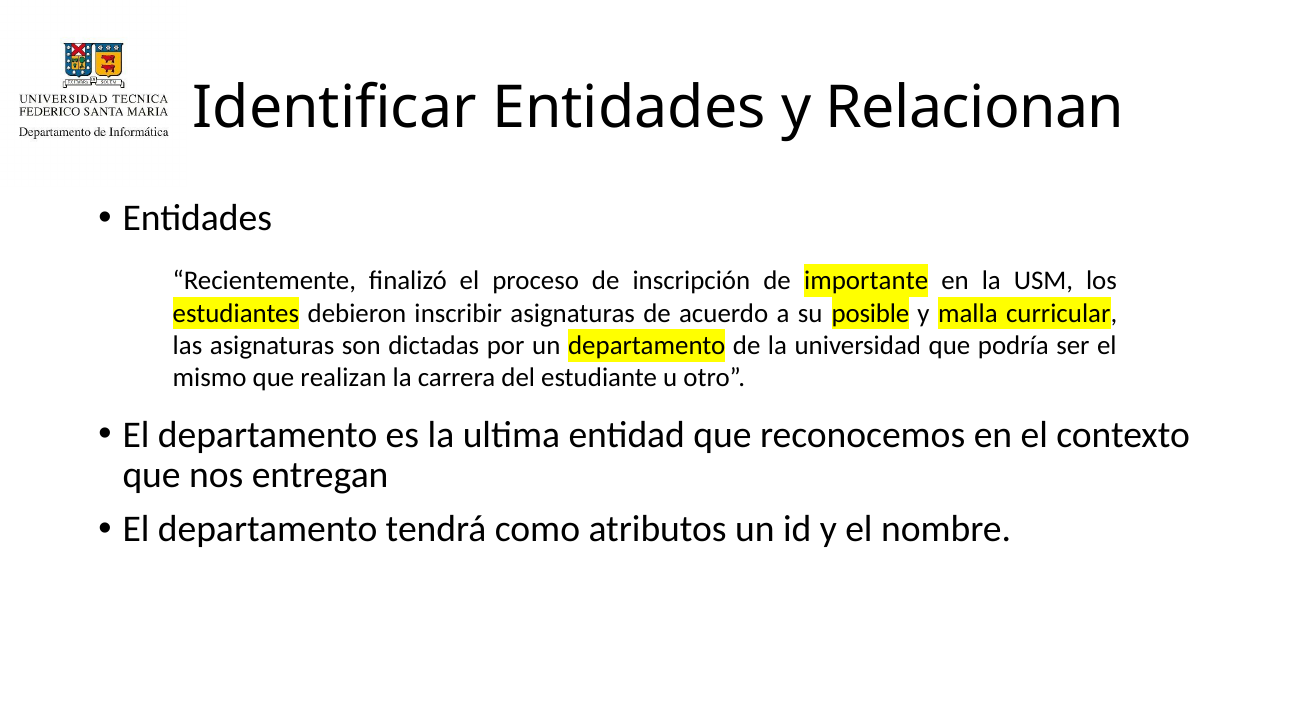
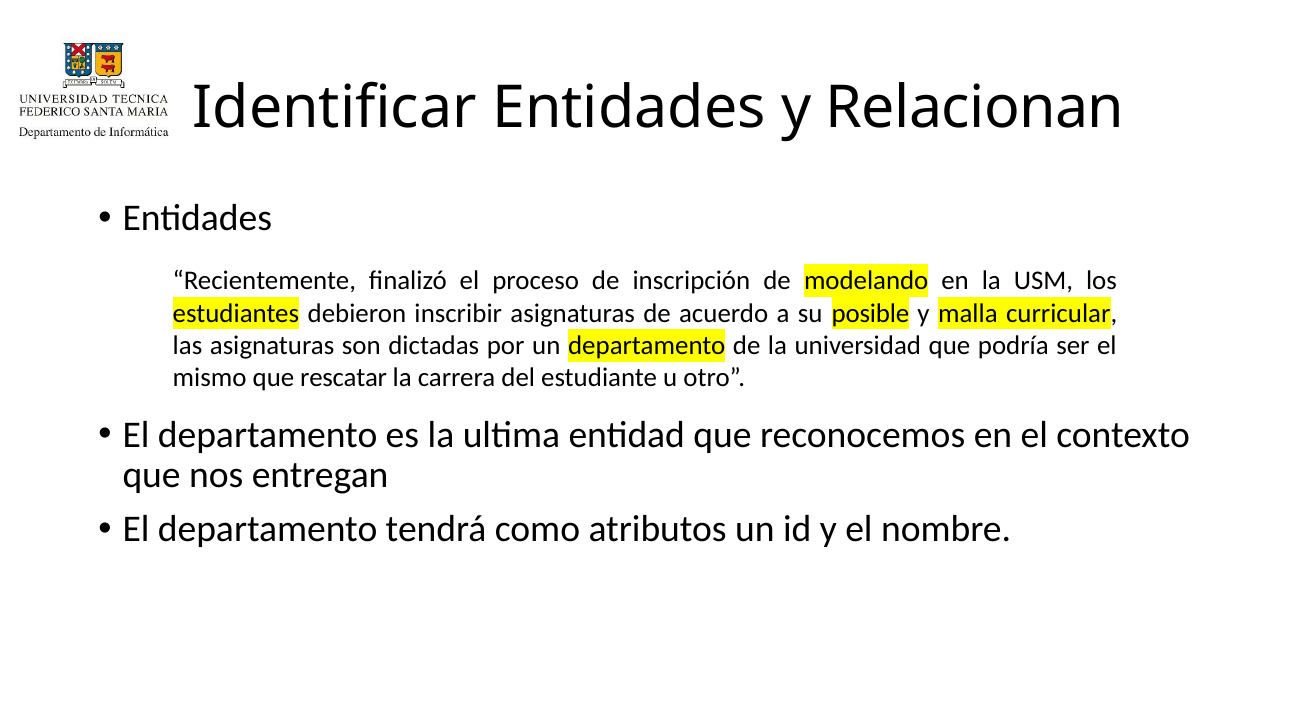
importante: importante -> modelando
realizan: realizan -> rescatar
